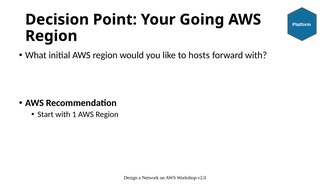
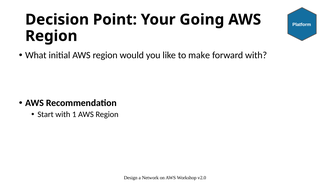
hosts: hosts -> make
